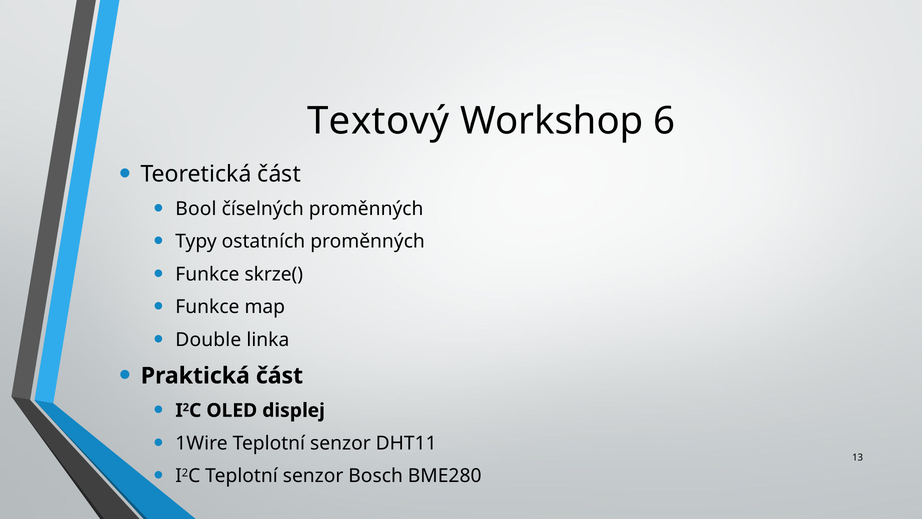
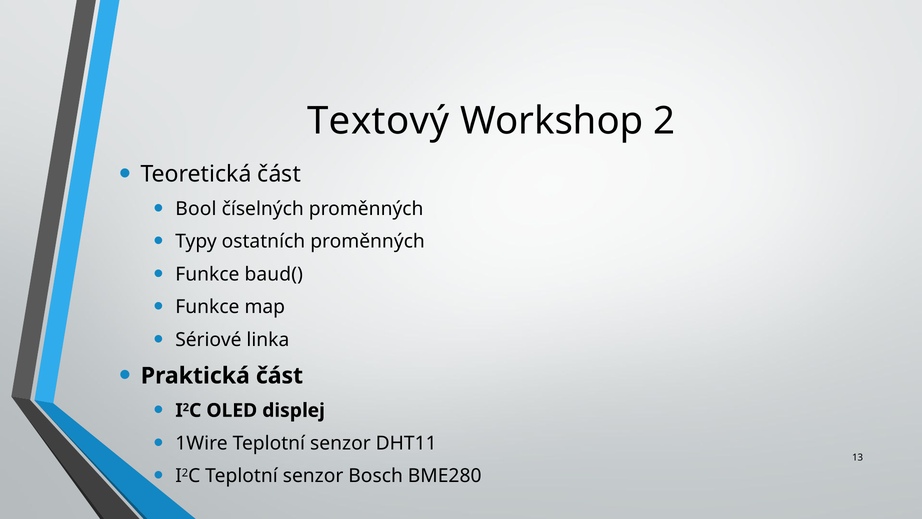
6: 6 -> 2
skrze(: skrze( -> baud(
Double: Double -> Sériové
